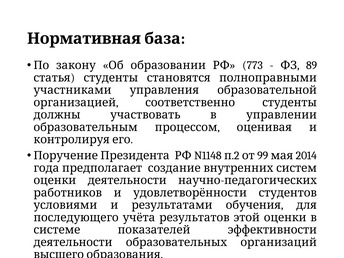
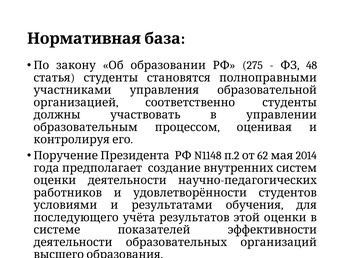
773: 773 -> 275
89: 89 -> 48
99: 99 -> 62
